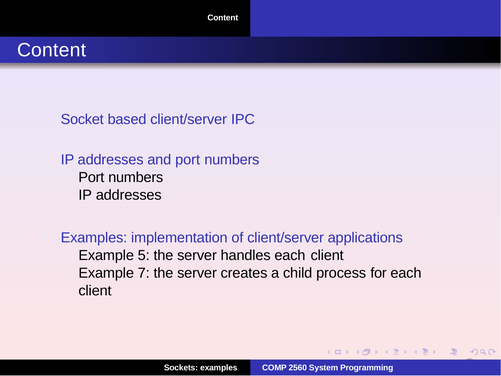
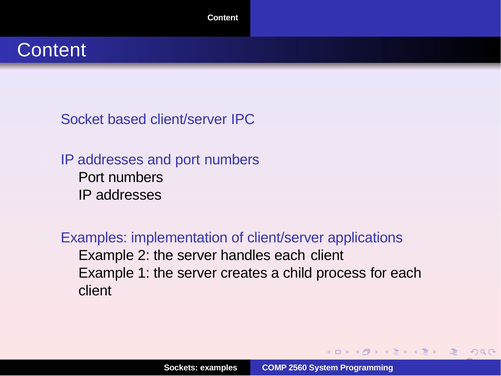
Example 5: 5 -> 2
Example 7: 7 -> 1
